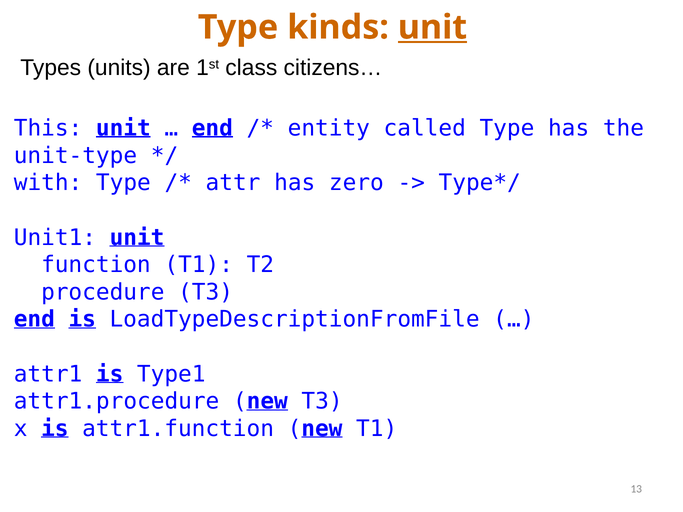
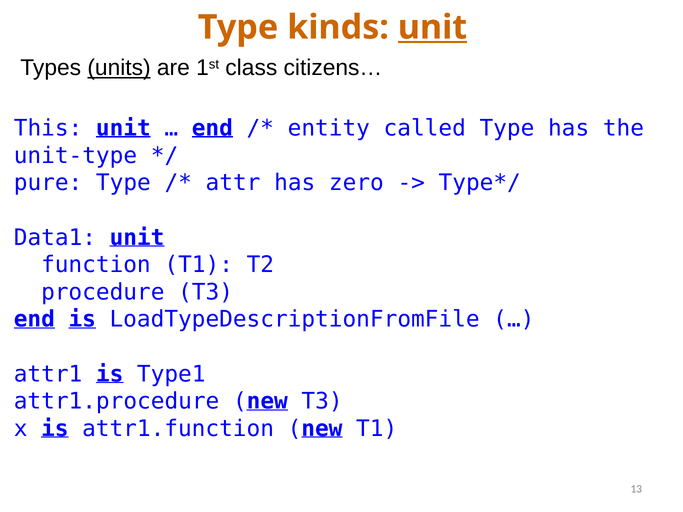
units underline: none -> present
with: with -> pure
Unit1: Unit1 -> Data1
